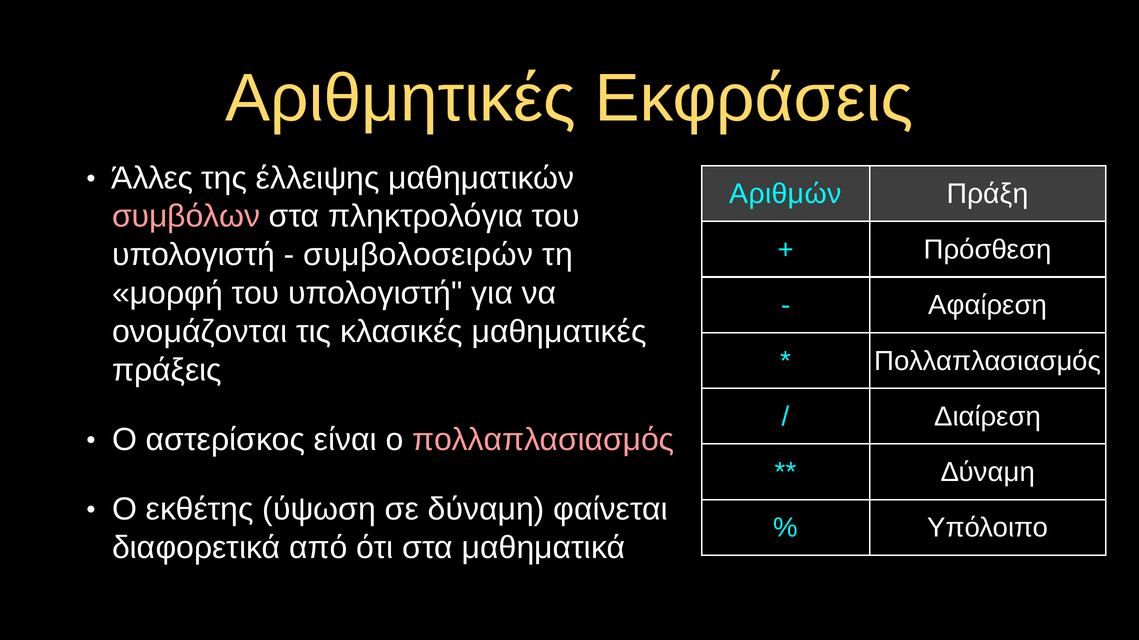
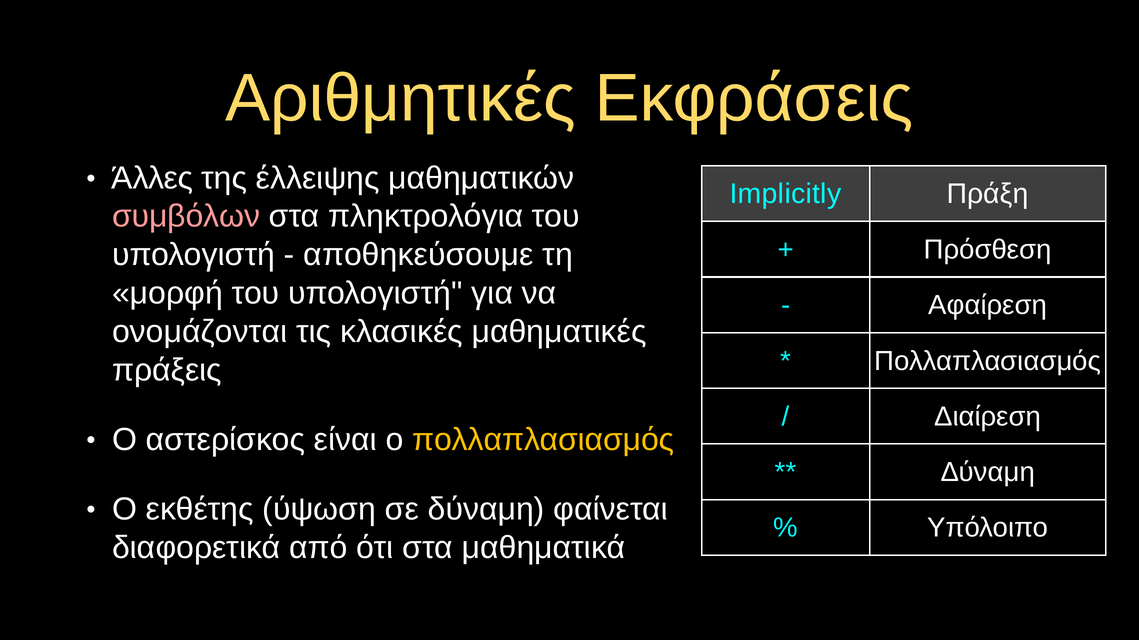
Αριθμών: Αριθμών -> Implicitly
συμβολοσειρών: συμβολοσειρών -> αποθηκεύσουμε
πολλαπλασιασμός at (543, 440) colour: pink -> yellow
